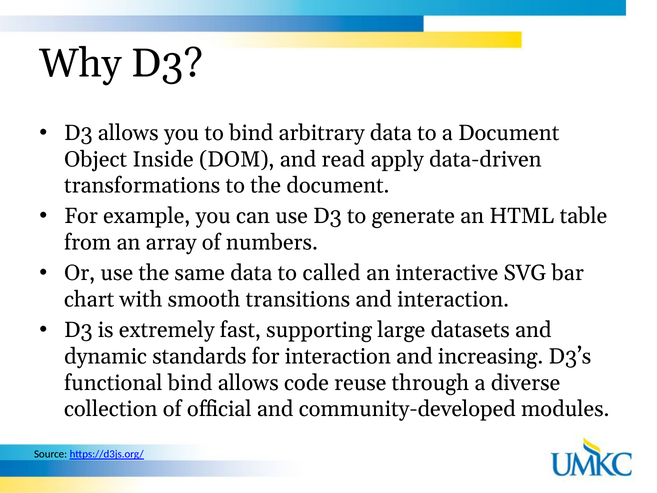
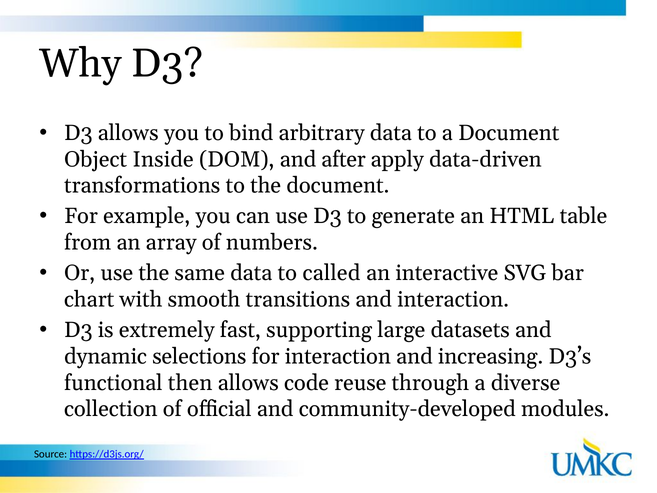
read: read -> after
standards: standards -> selections
functional bind: bind -> then
